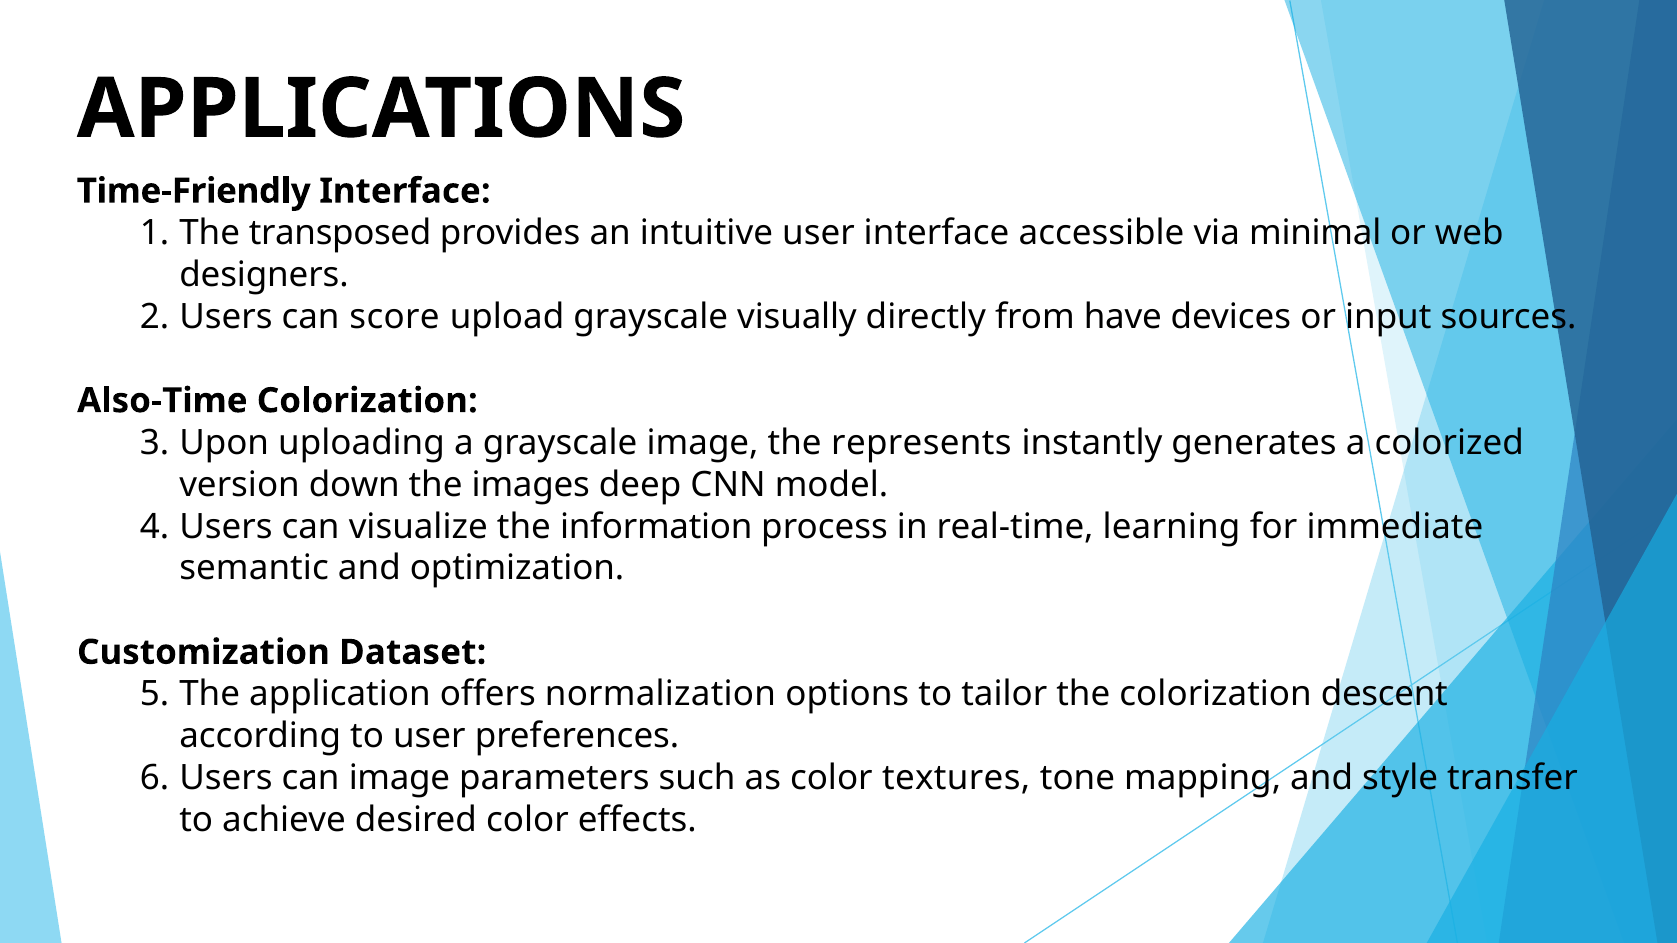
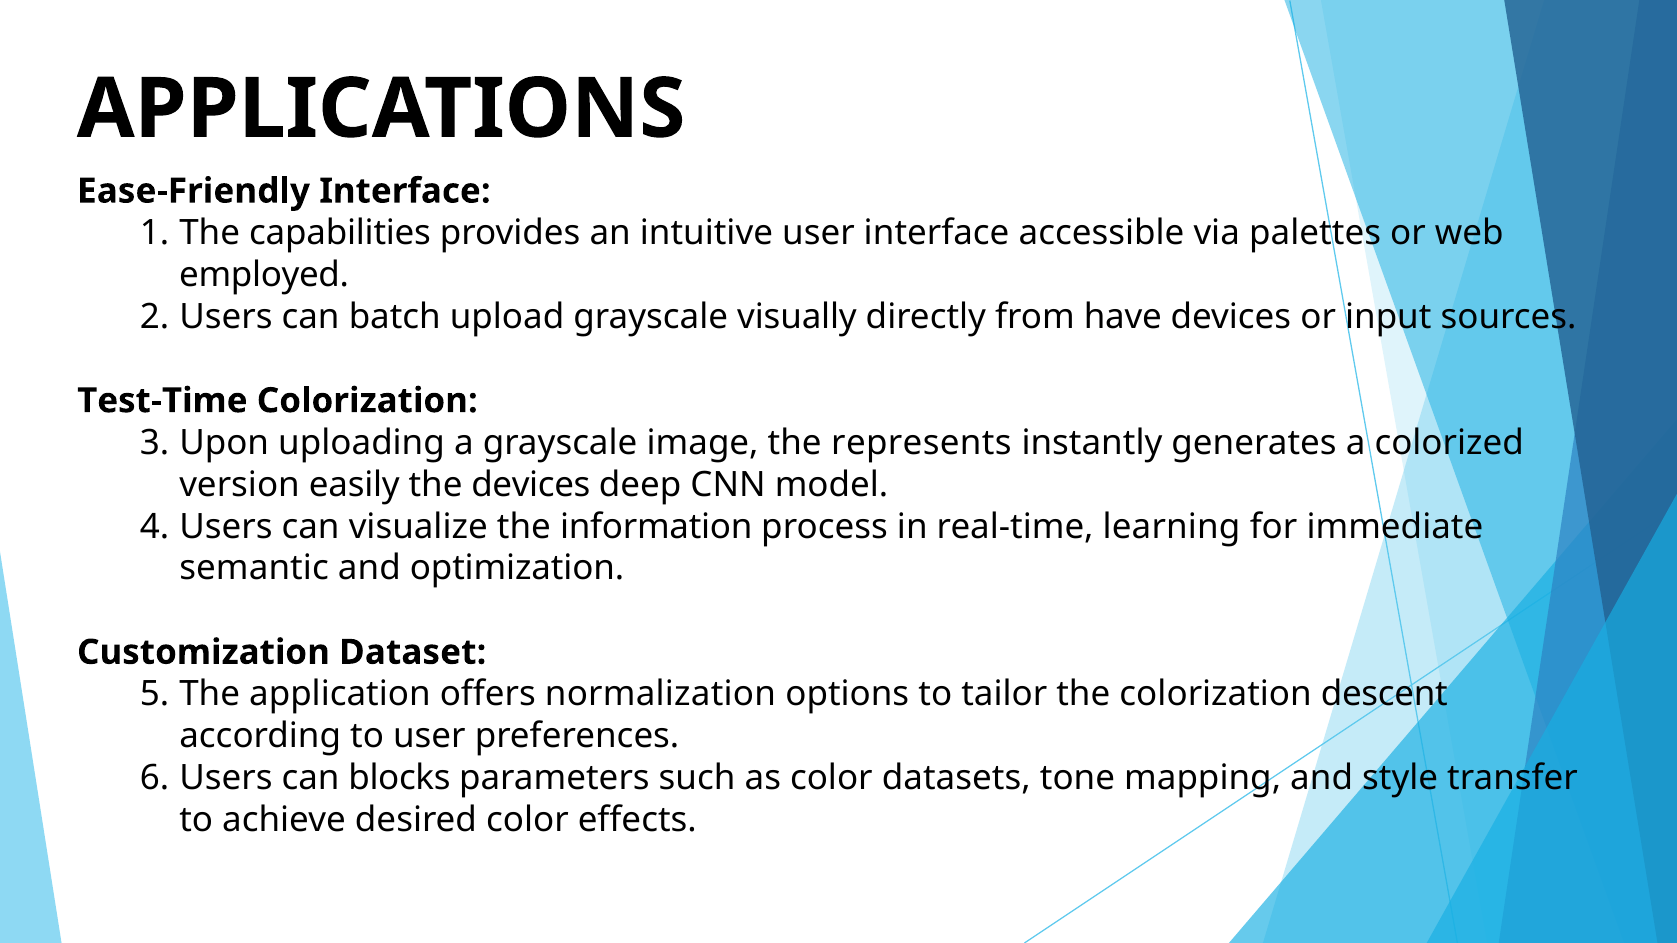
Time-Friendly: Time-Friendly -> Ease-Friendly
transposed: transposed -> capabilities
minimal: minimal -> palettes
designers: designers -> employed
score: score -> batch
Also-Time: Also-Time -> Test-Time
down: down -> easily
the images: images -> devices
can image: image -> blocks
textures: textures -> datasets
